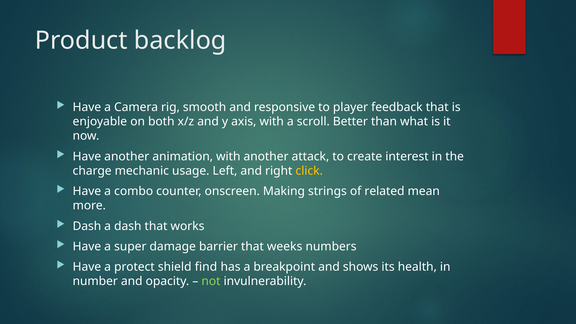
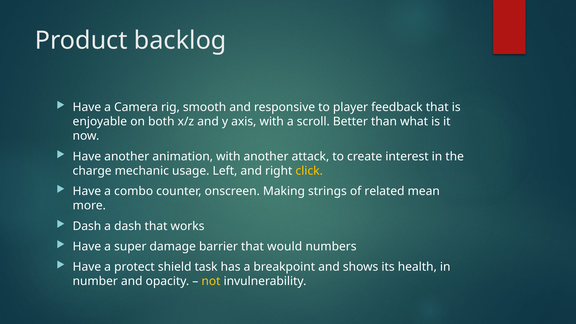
weeks: weeks -> would
find: find -> task
not colour: light green -> yellow
